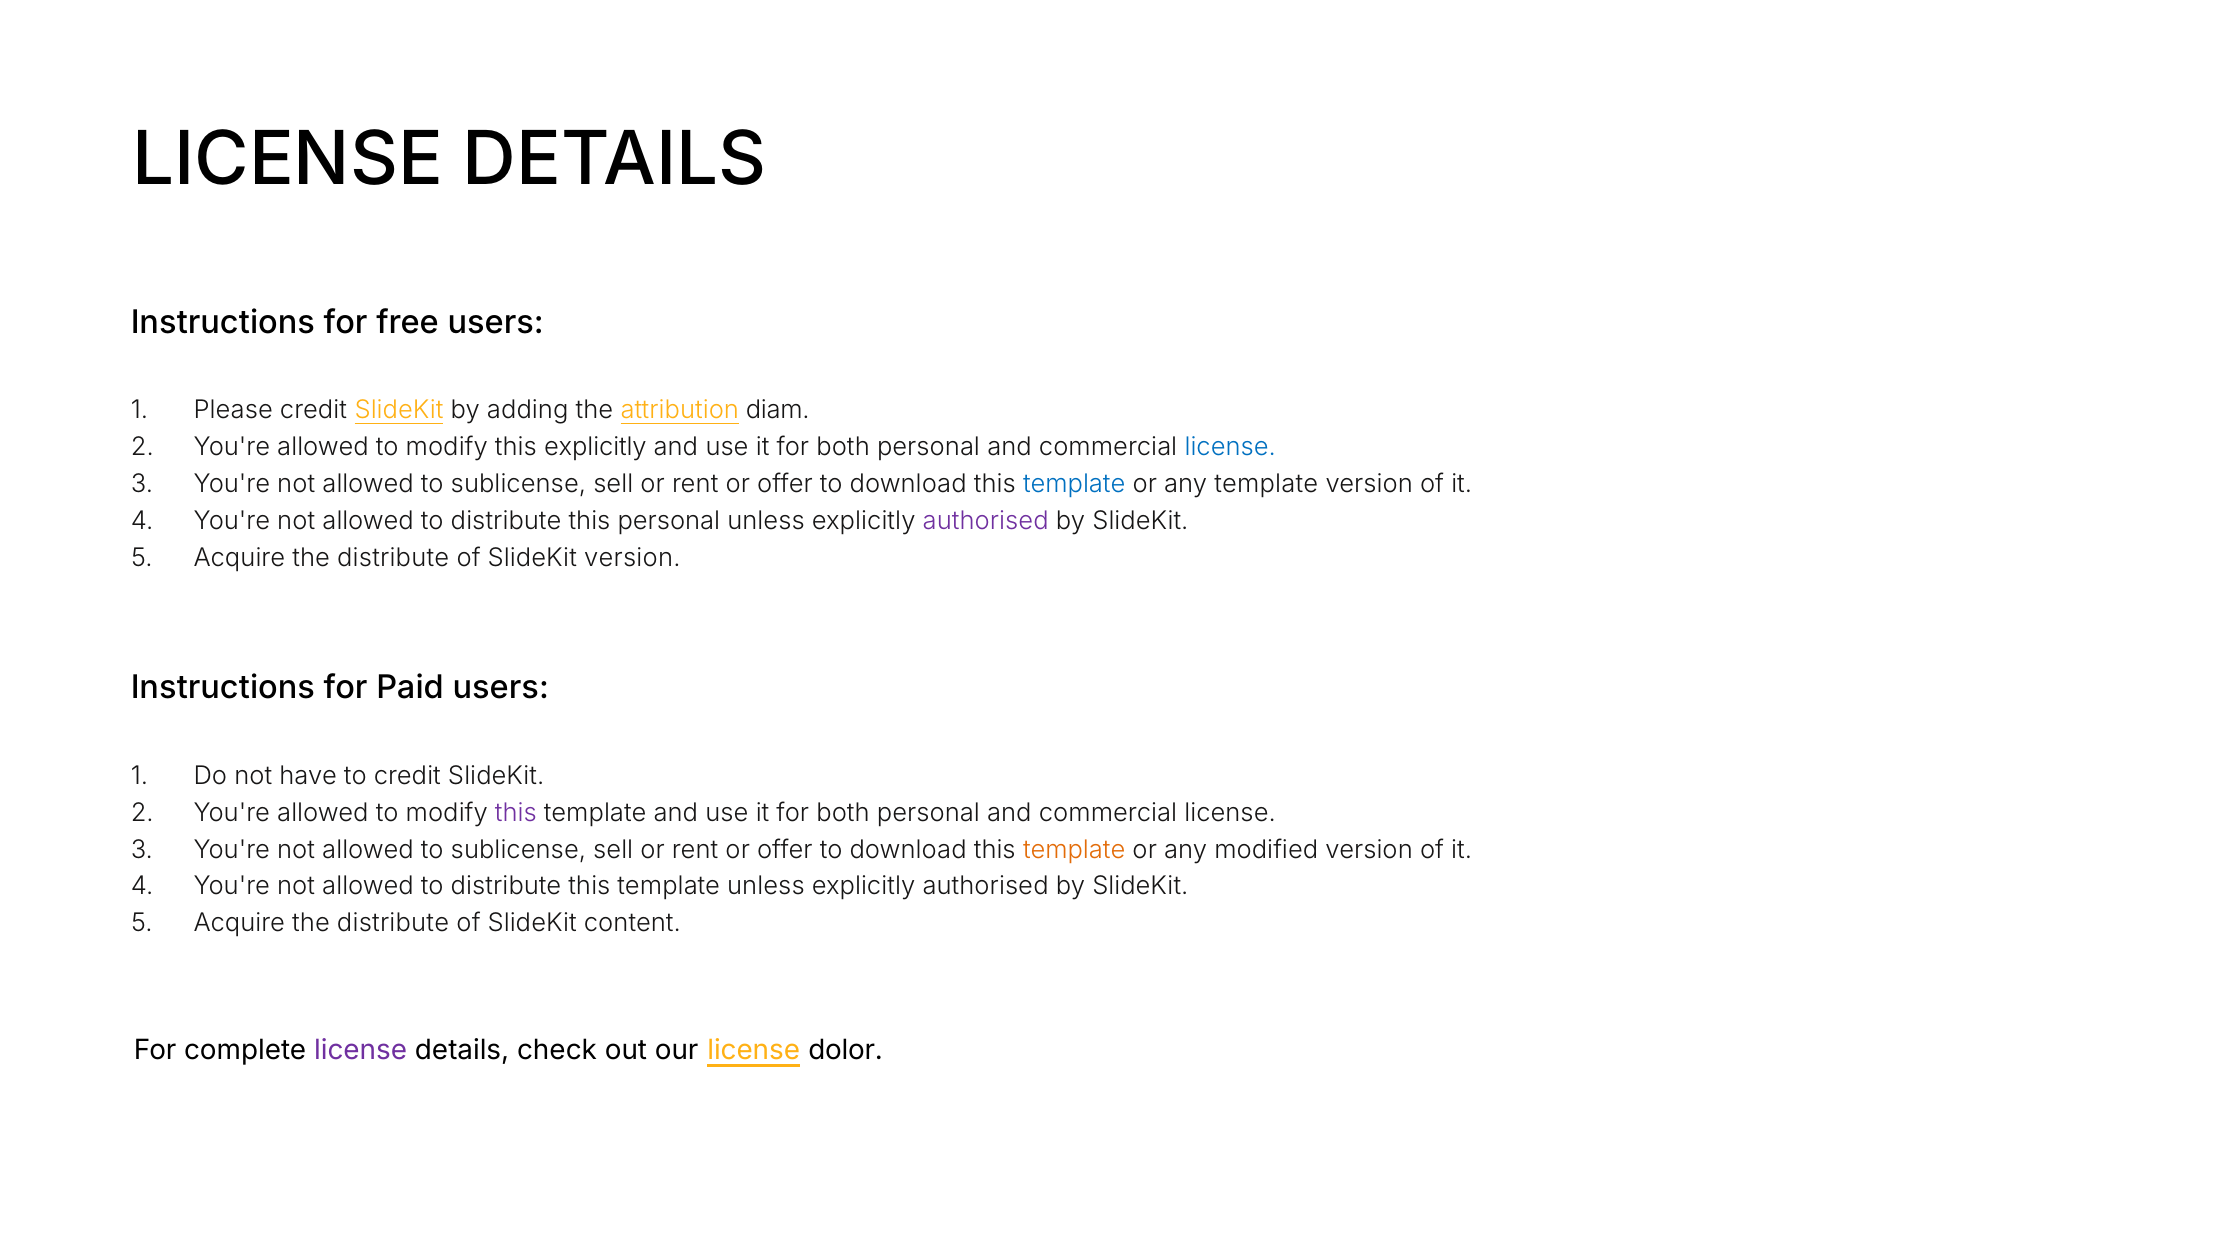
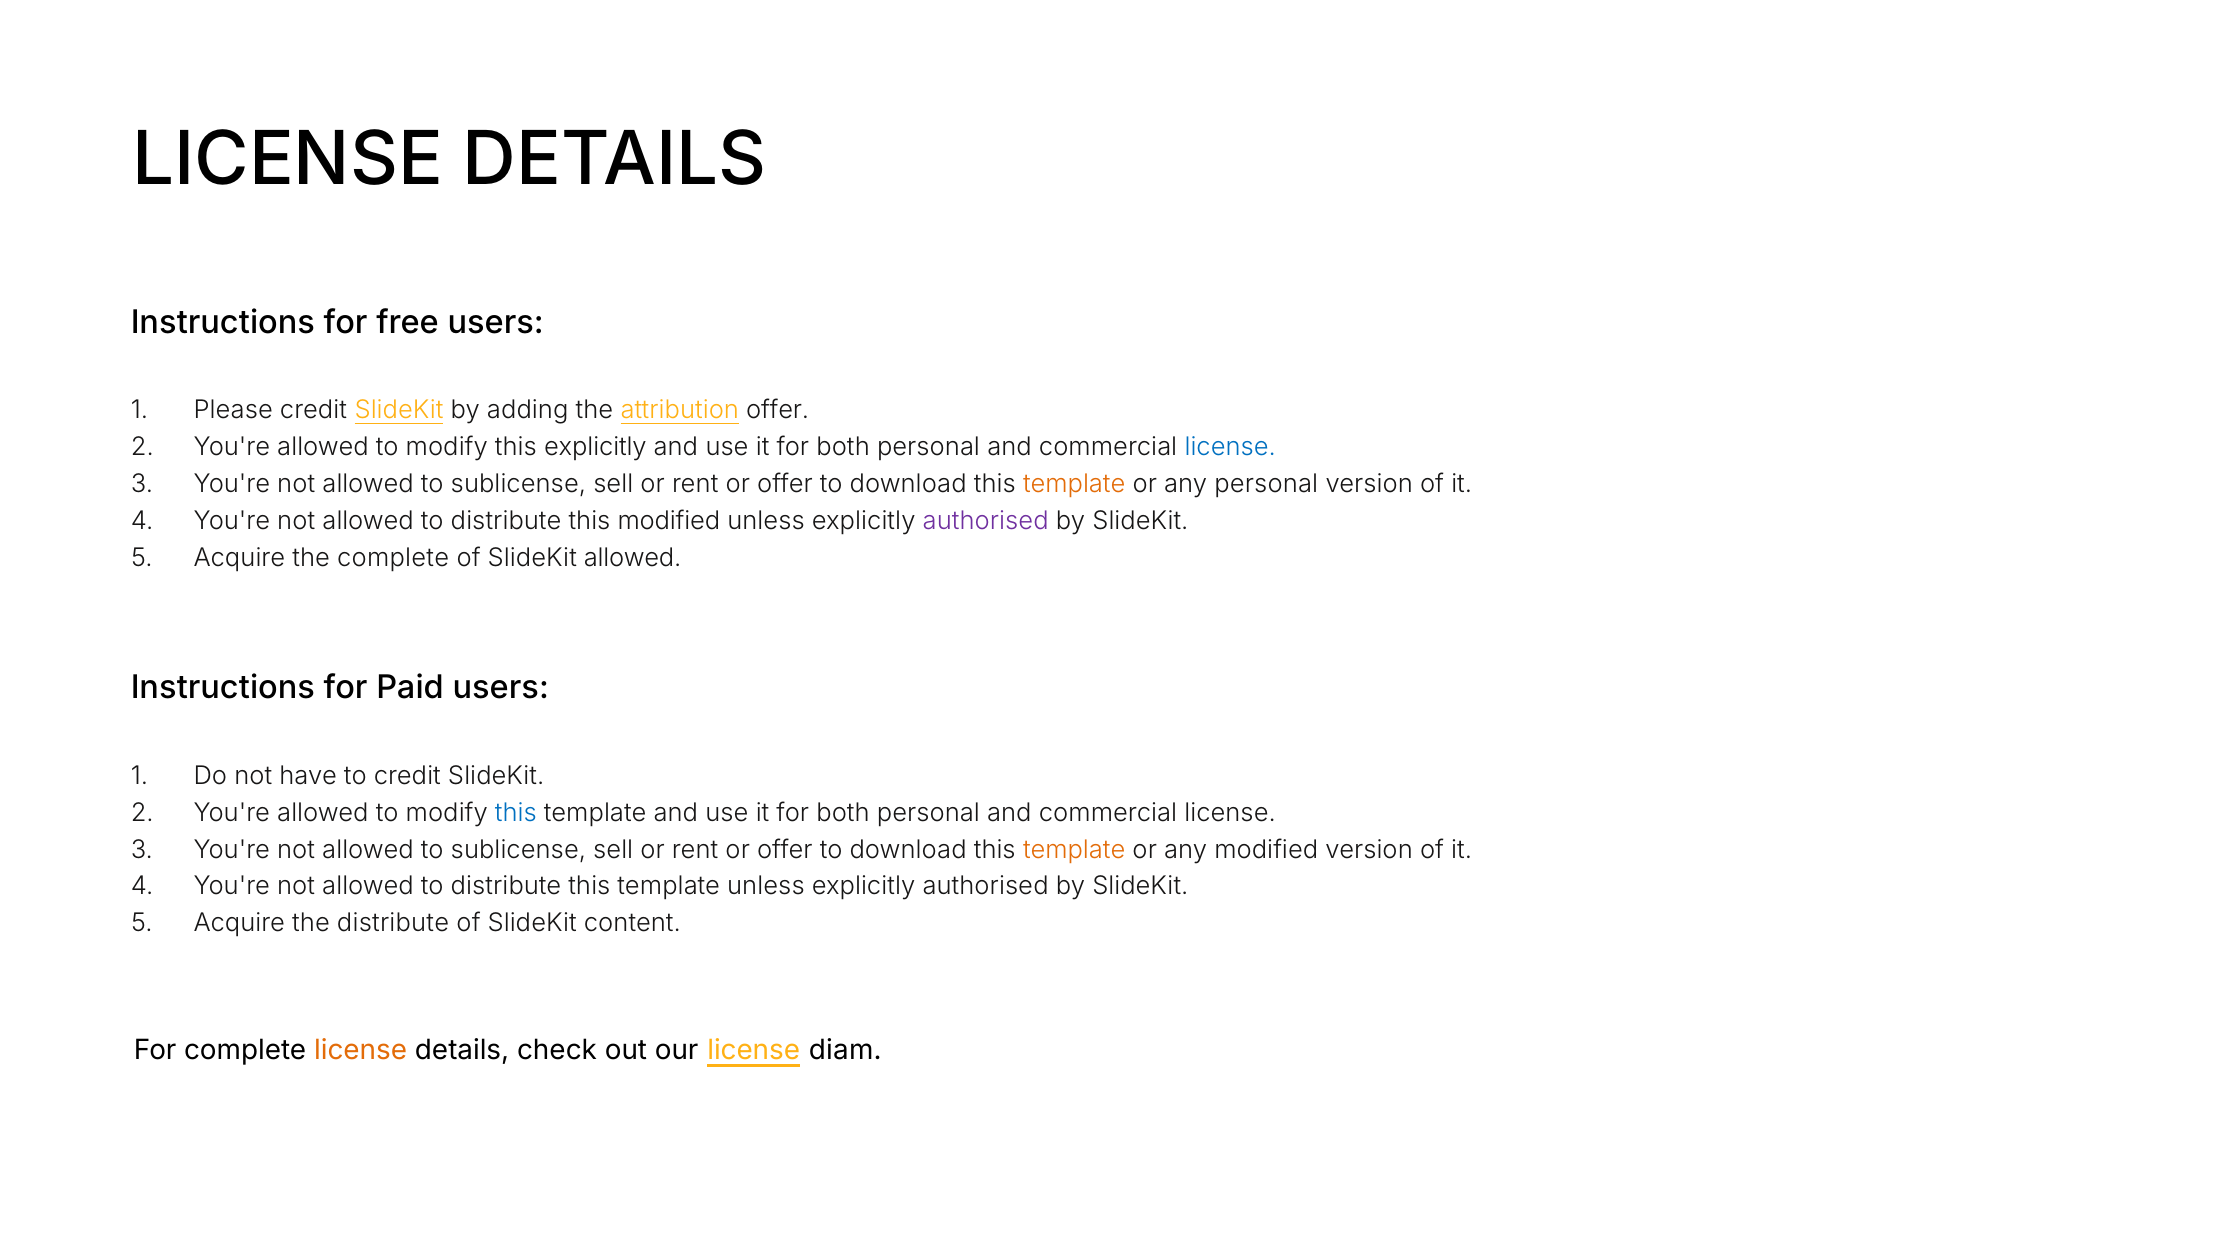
attribution diam: diam -> offer
template at (1074, 484) colour: blue -> orange
any template: template -> personal
this personal: personal -> modified
distribute at (393, 558): distribute -> complete
SlideKit version: version -> allowed
this at (516, 813) colour: purple -> blue
license at (361, 1050) colour: purple -> orange
dolor: dolor -> diam
